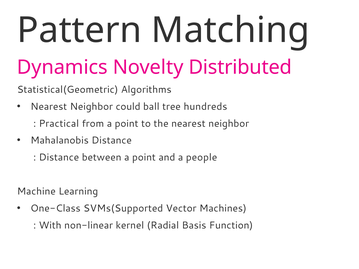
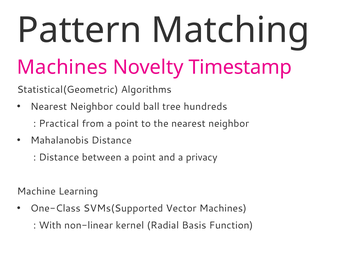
Dynamics at (62, 67): Dynamics -> Machines
Distributed: Distributed -> Timestamp
people: people -> privacy
